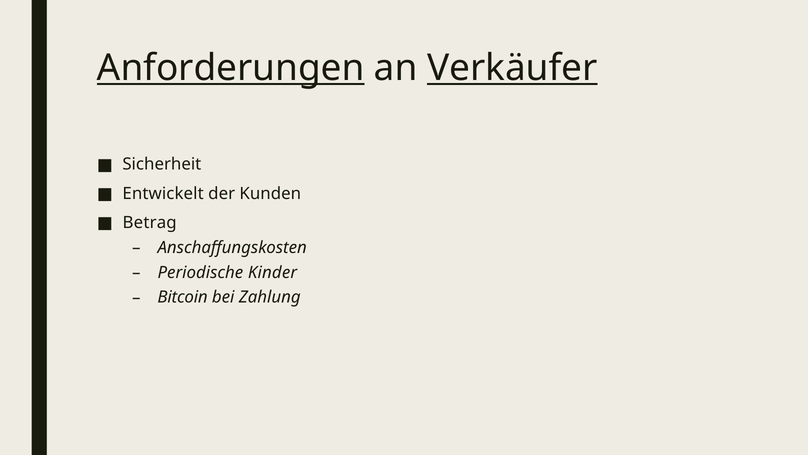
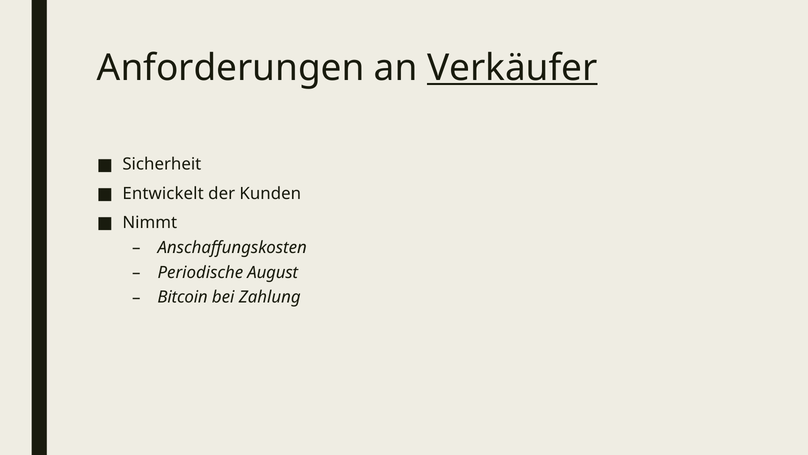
Anforderungen underline: present -> none
Betrag: Betrag -> Nimmt
Kinder: Kinder -> August
